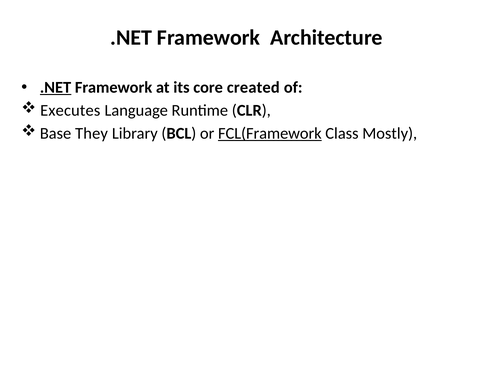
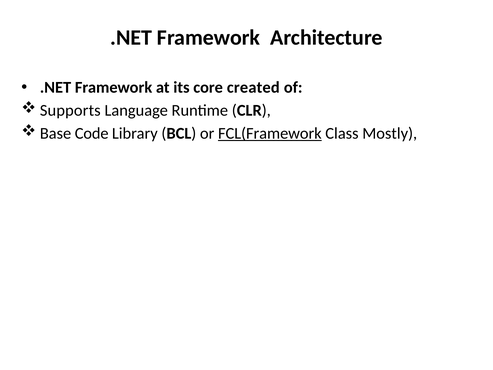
.NET at (56, 87) underline: present -> none
Executes: Executes -> Supports
They: They -> Code
